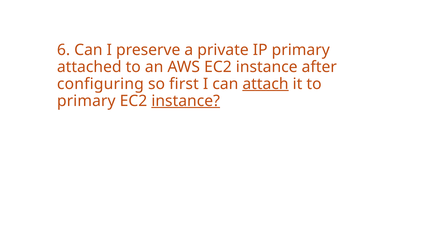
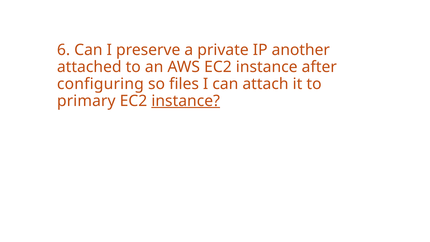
IP primary: primary -> another
first: first -> files
attach underline: present -> none
